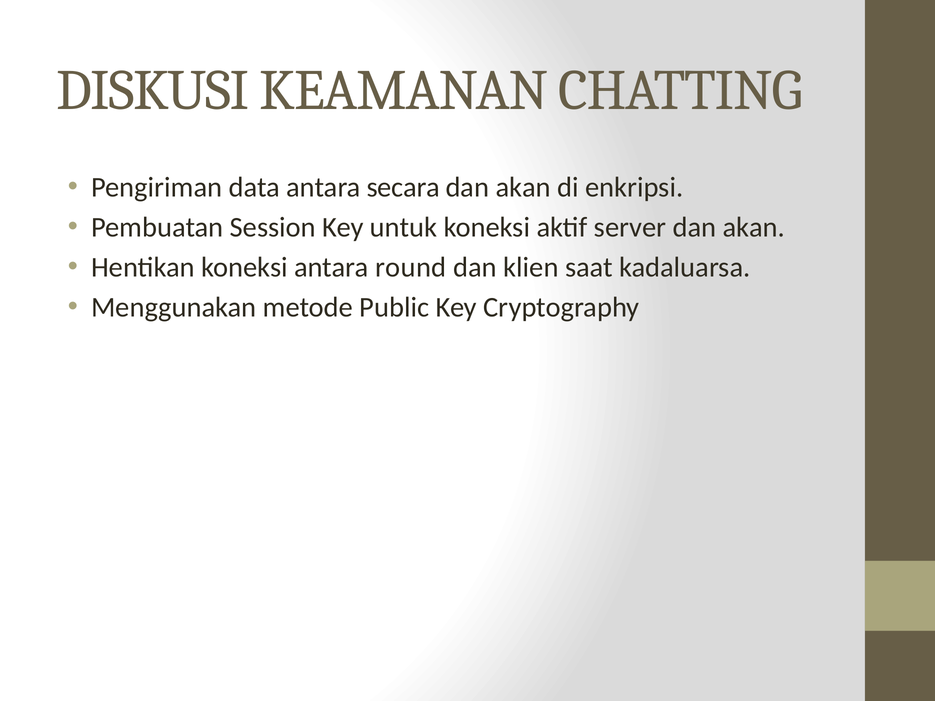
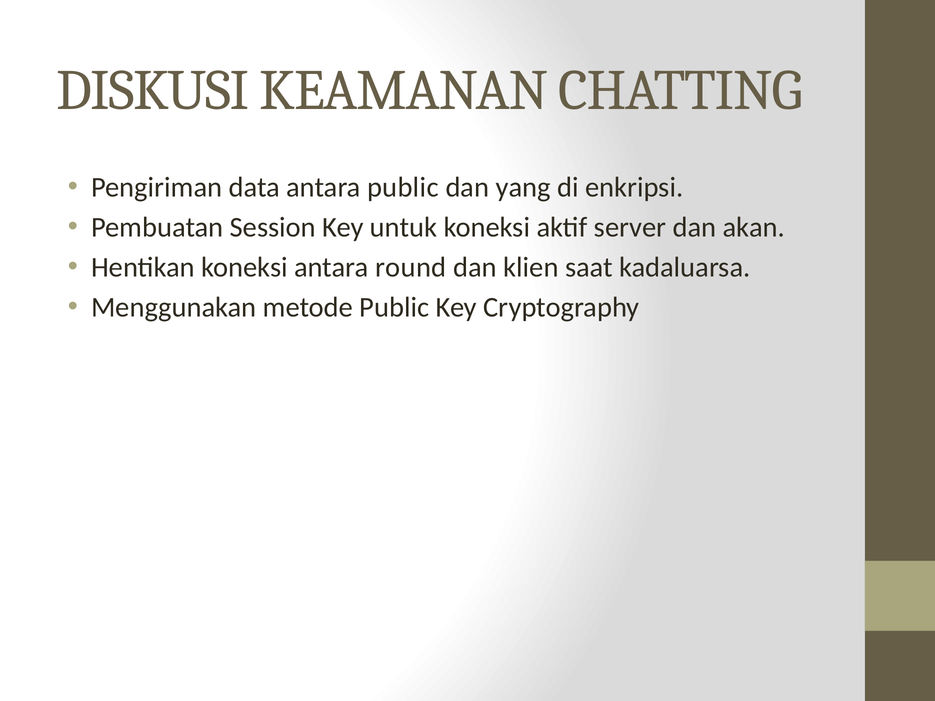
antara secara: secara -> public
akan at (523, 187): akan -> yang
